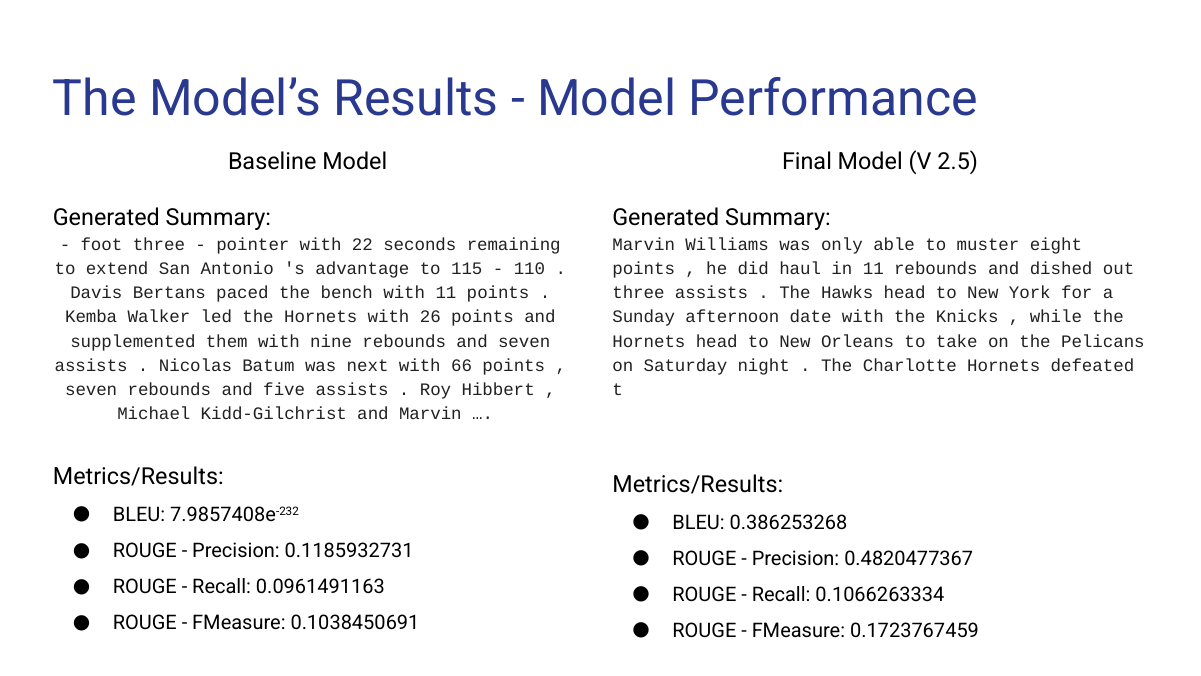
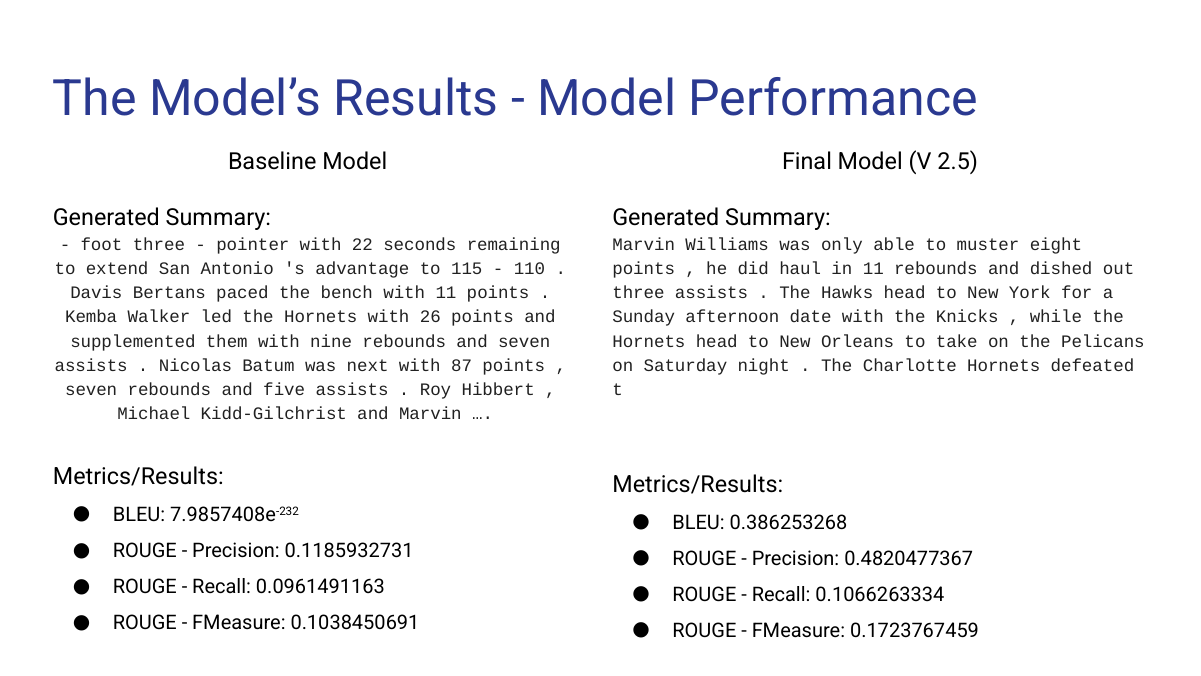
66: 66 -> 87
